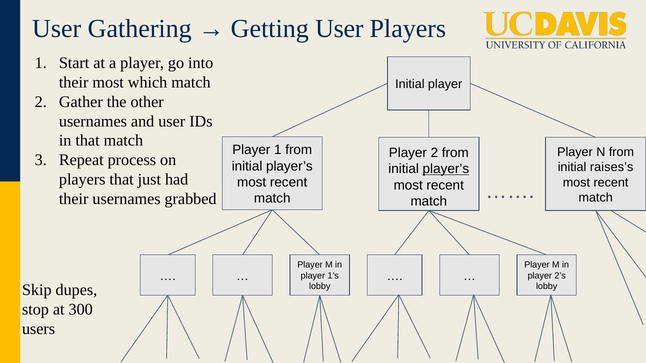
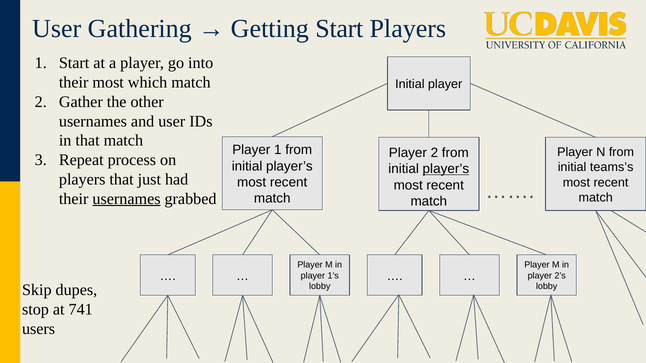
Getting User: User -> Start
raises’s: raises’s -> teams’s
usernames at (127, 199) underline: none -> present
300: 300 -> 741
